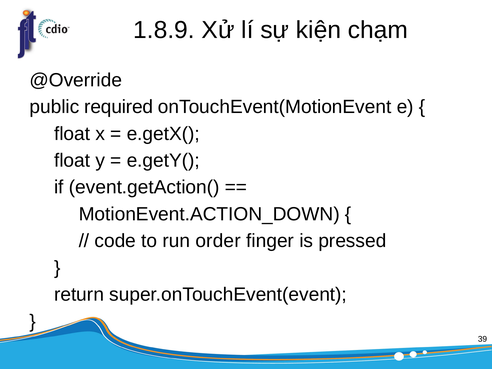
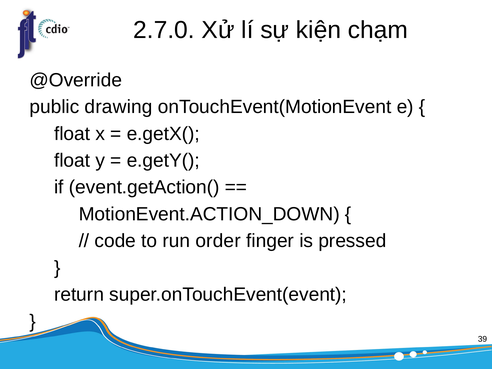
1.8.9: 1.8.9 -> 2.7.0
required: required -> drawing
